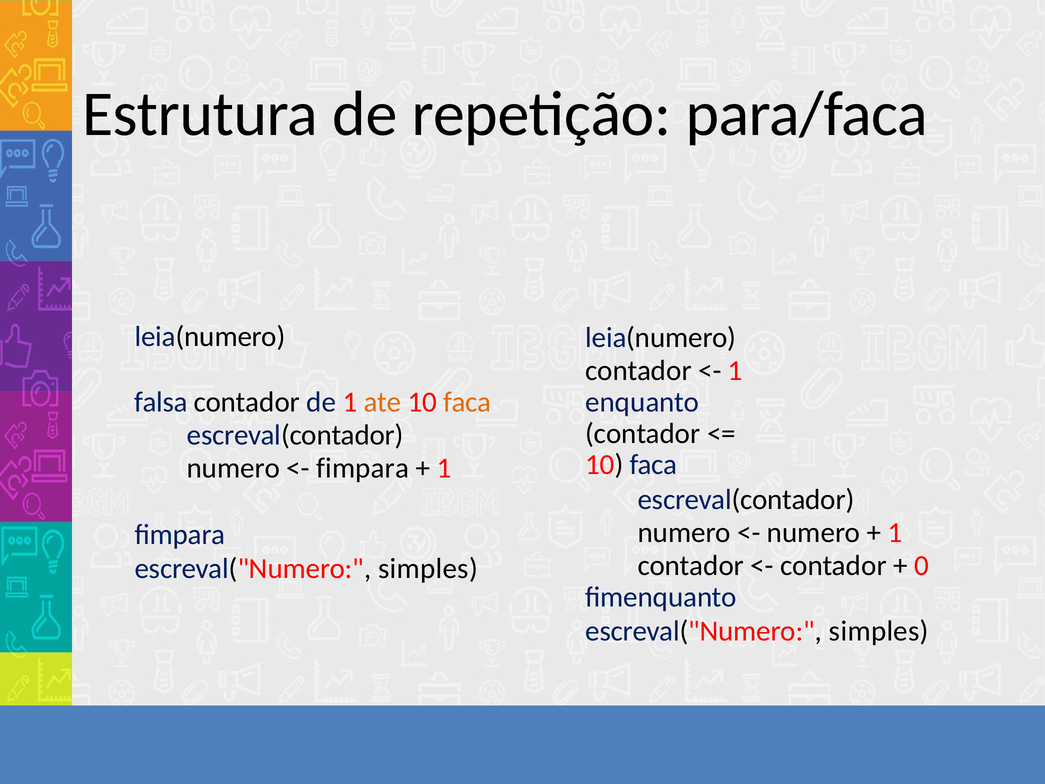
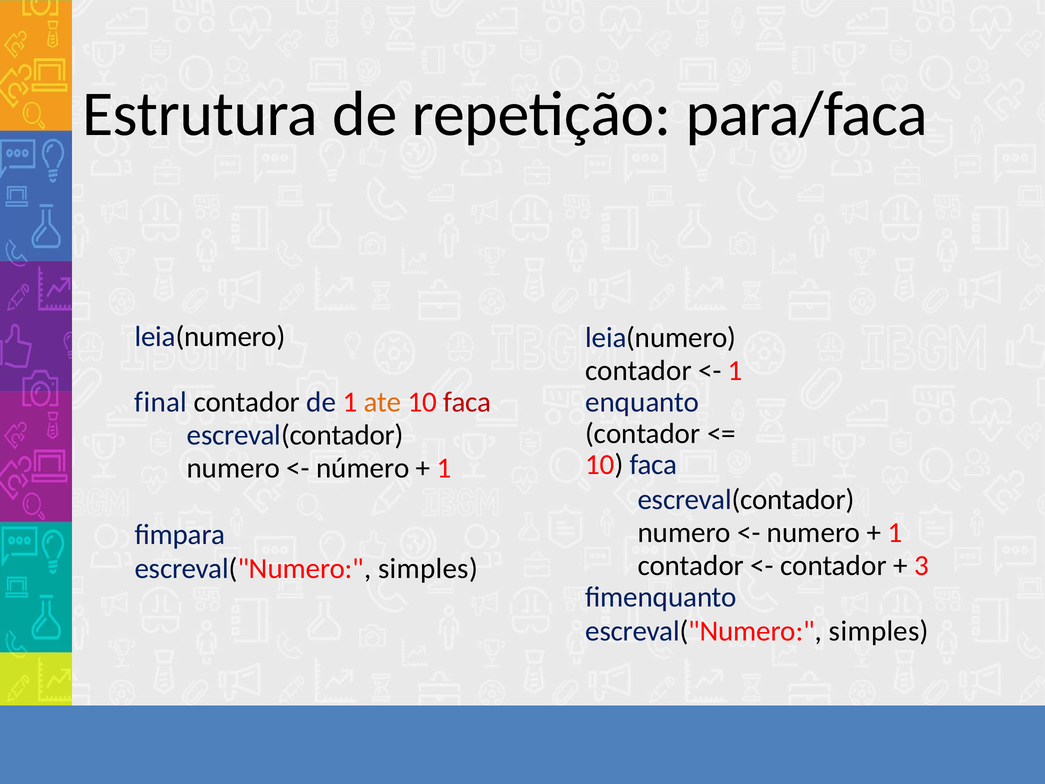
falsa: falsa -> final
faca at (467, 402) colour: orange -> red
fimpara at (363, 468): fimpara -> número
0: 0 -> 3
